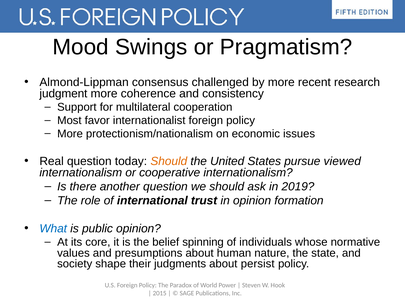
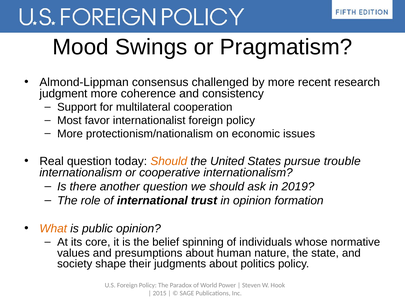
viewed: viewed -> trouble
What colour: blue -> orange
persist: persist -> politics
